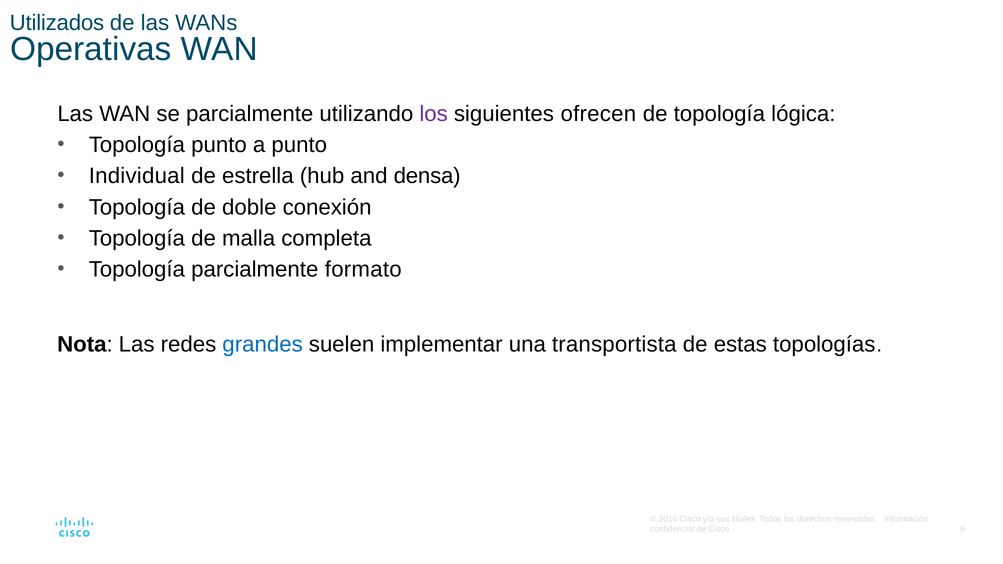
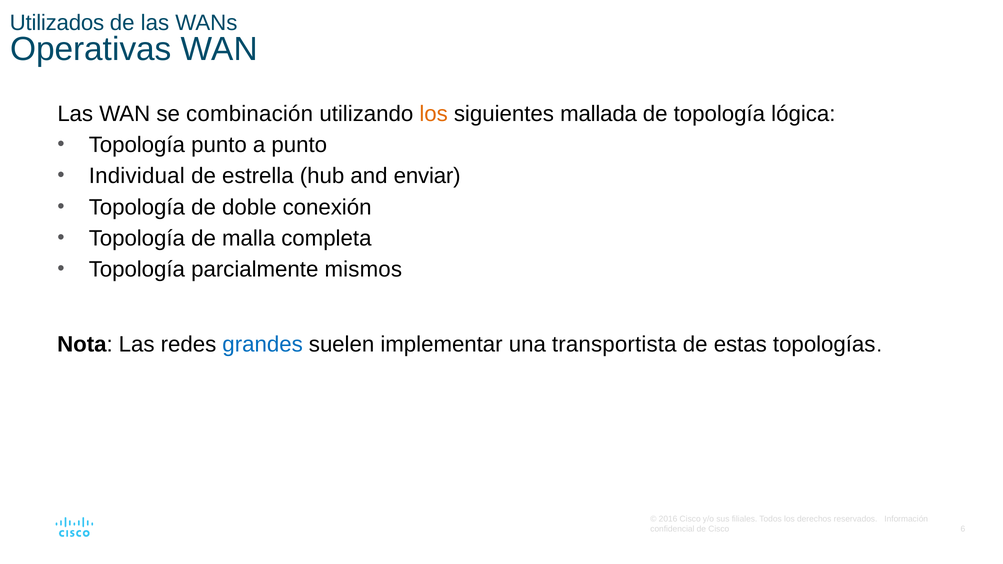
se parcialmente: parcialmente -> combinación
los at (434, 114) colour: purple -> orange
ofrecen: ofrecen -> mallada
densa: densa -> enviar
formato: formato -> mismos
